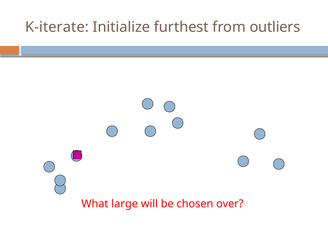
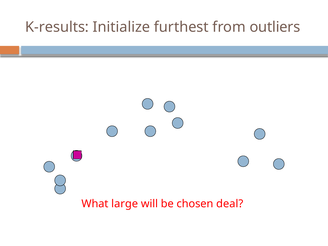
K-iterate: K-iterate -> K-results
over: over -> deal
